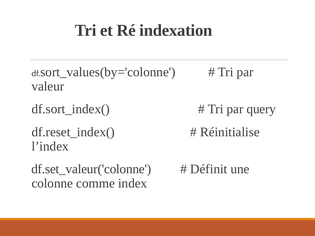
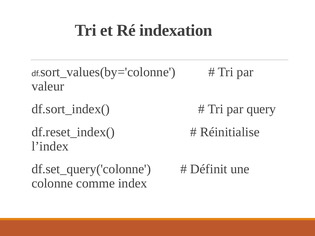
df.set_valeur('colonne: df.set_valeur('colonne -> df.set_query('colonne
